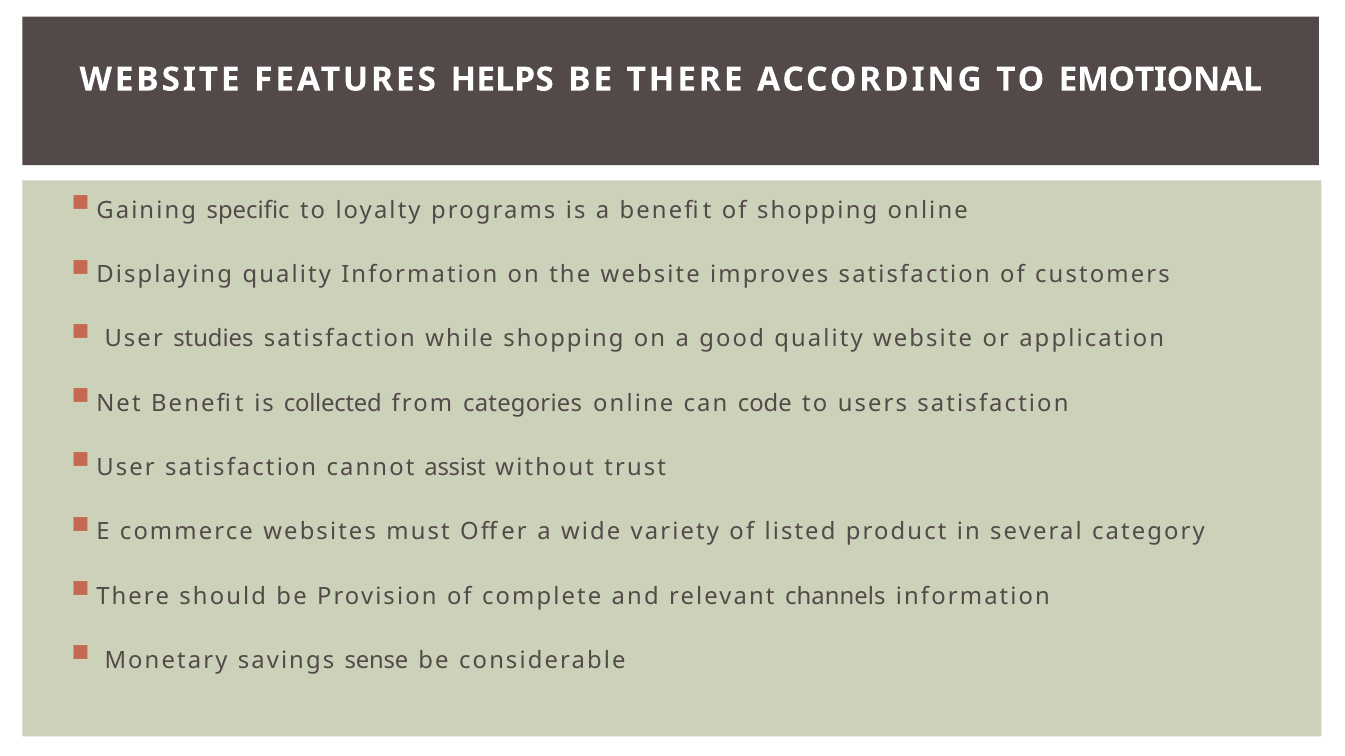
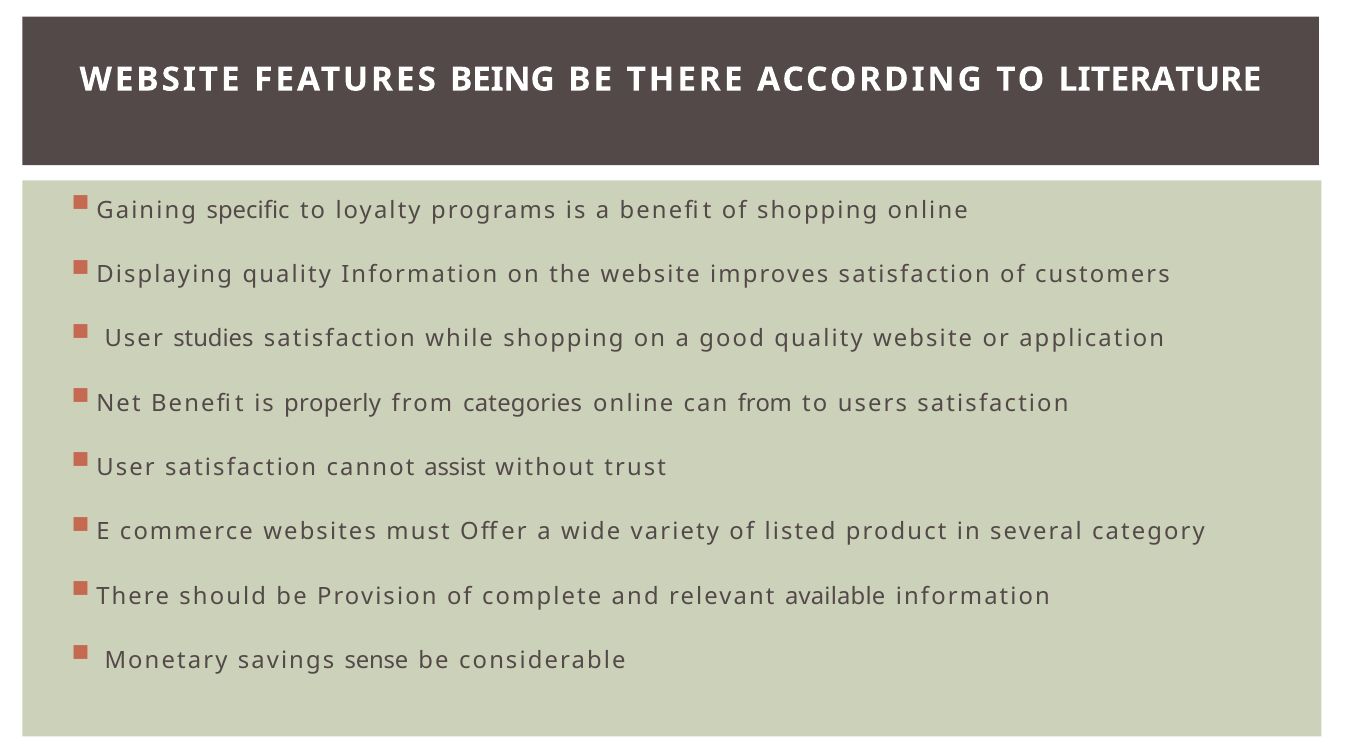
HELPS: HELPS -> BEING
EMOTIONAL: EMOTIONAL -> LITERATURE
collected: collected -> properly
can code: code -> from
channels: channels -> available
